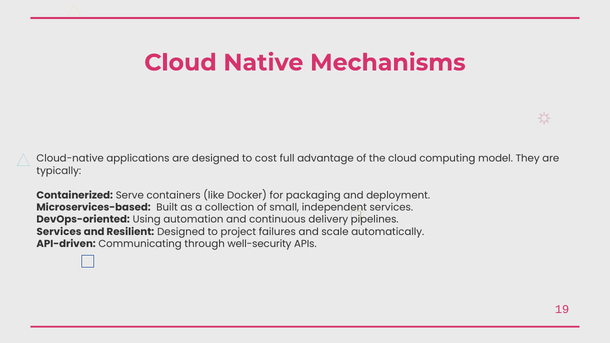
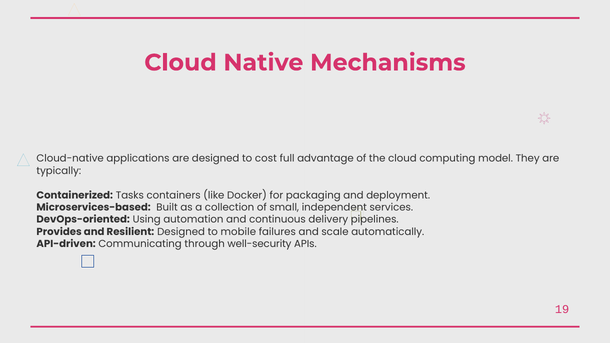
Serve: Serve -> Tasks
Services at (59, 232): Services -> Provides
project: project -> mobile
